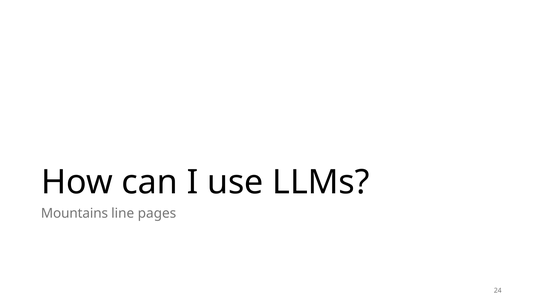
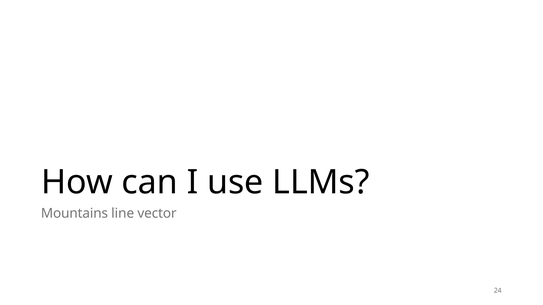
pages: pages -> vector
